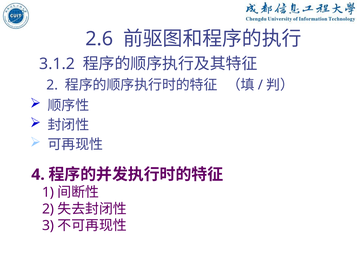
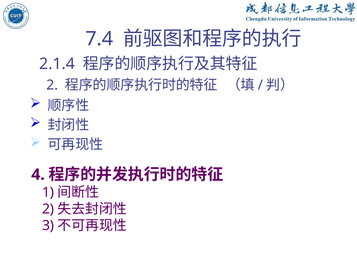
2.6: 2.6 -> 7.4
3.1.2: 3.1.2 -> 2.1.4
